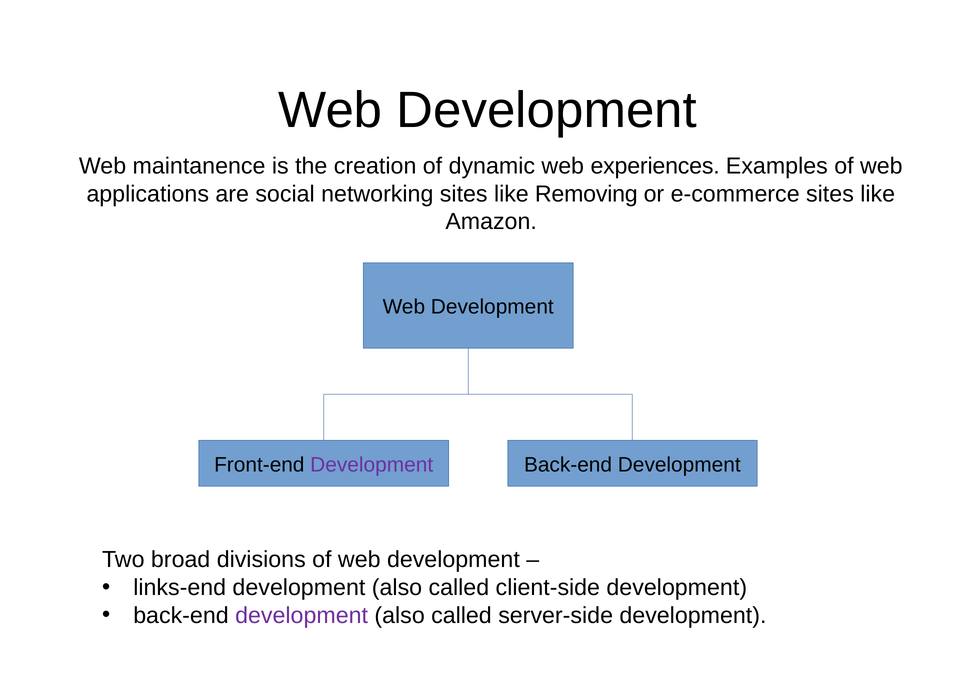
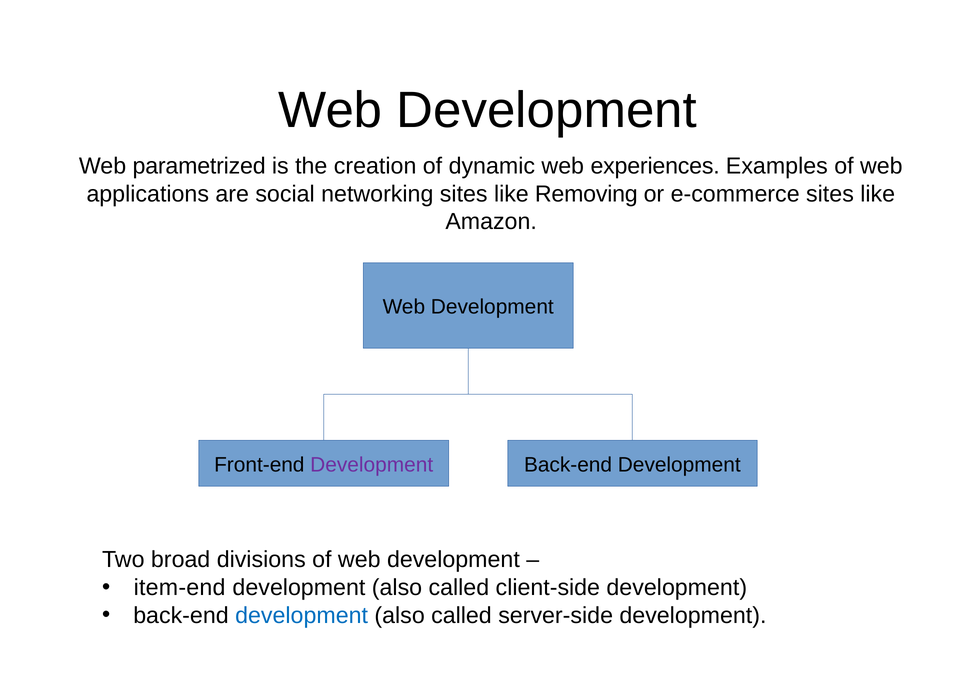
maintanence: maintanence -> parametrized
links-end: links-end -> item-end
development at (302, 615) colour: purple -> blue
